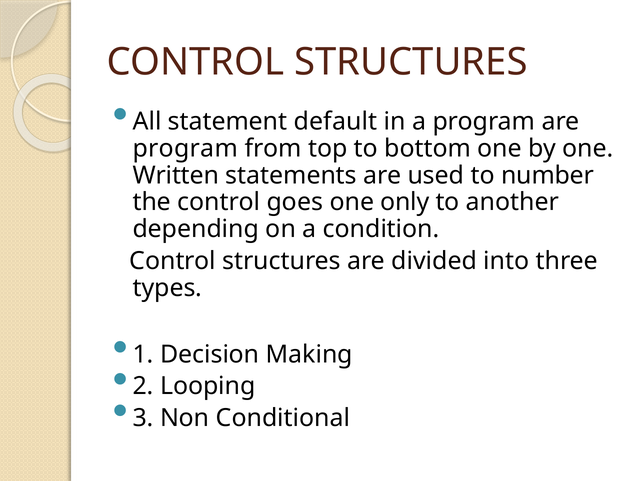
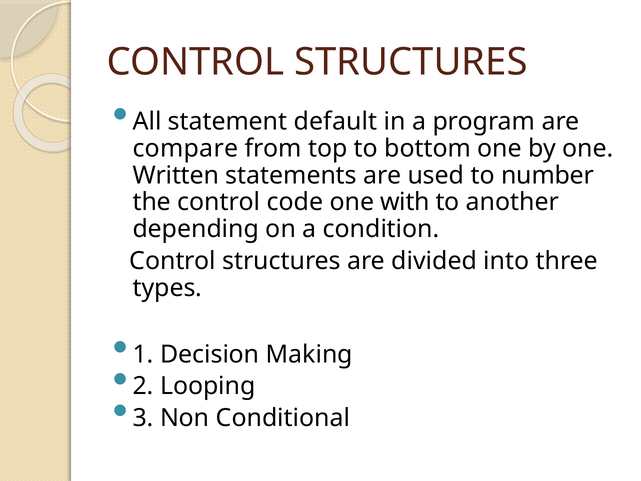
program at (185, 148): program -> compare
goes: goes -> code
only: only -> with
